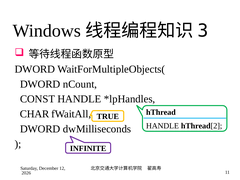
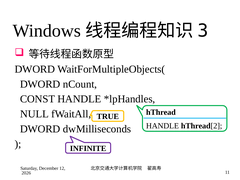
CHAR: CHAR -> NULL
